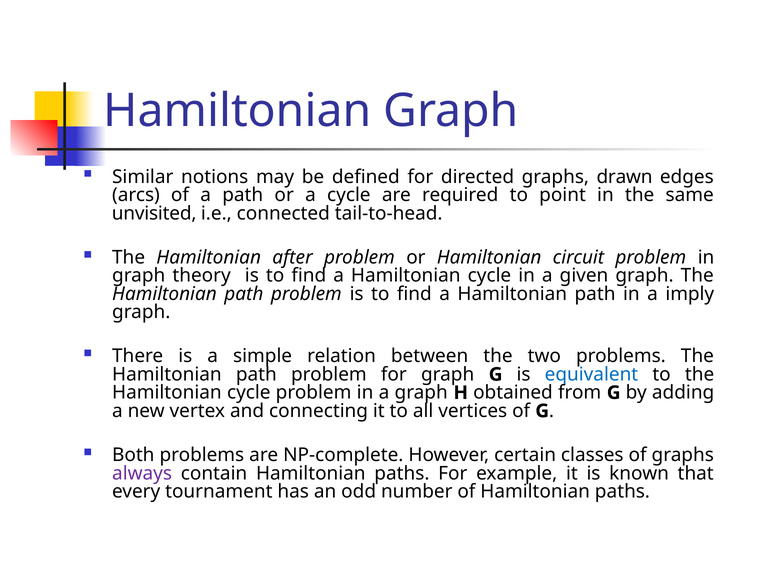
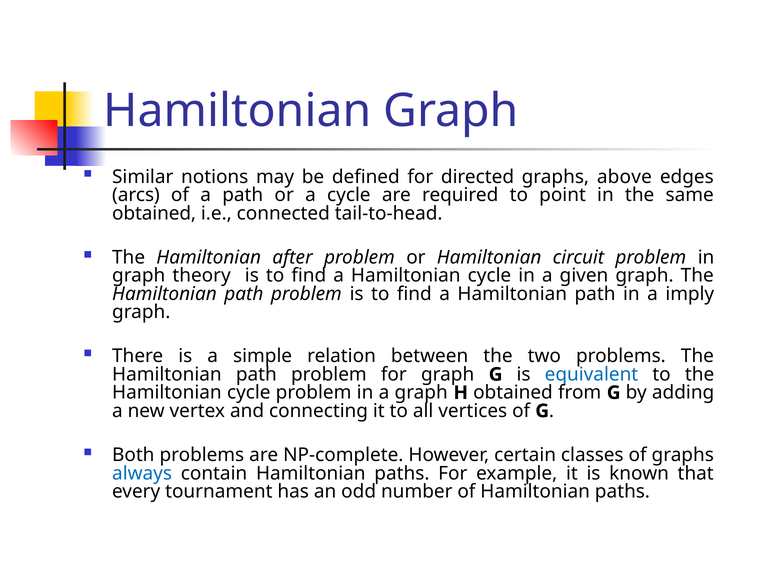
drawn: drawn -> above
unvisited at (154, 213): unvisited -> obtained
always colour: purple -> blue
